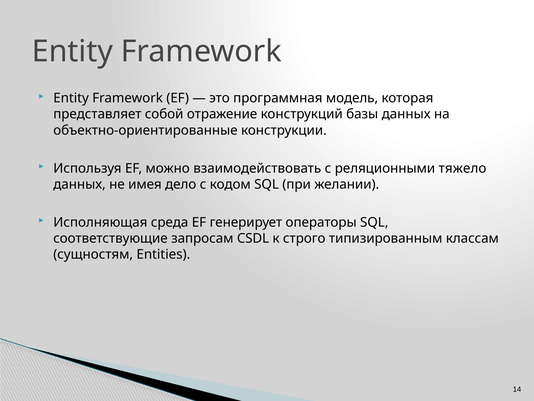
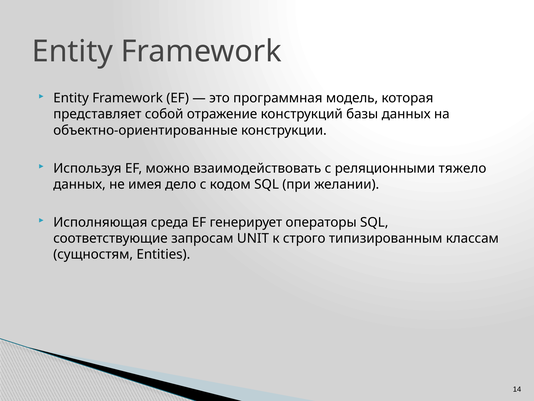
CSDL: CSDL -> UNIT
